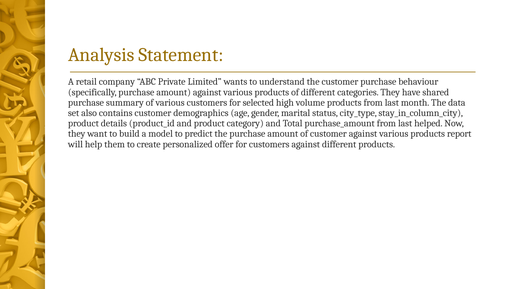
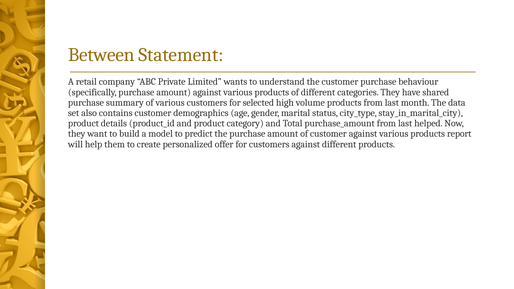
Analysis: Analysis -> Between
stay_in_column_city: stay_in_column_city -> stay_in_marital_city
